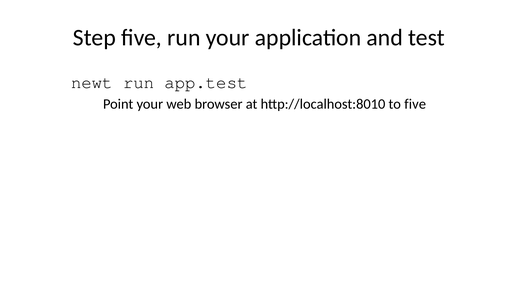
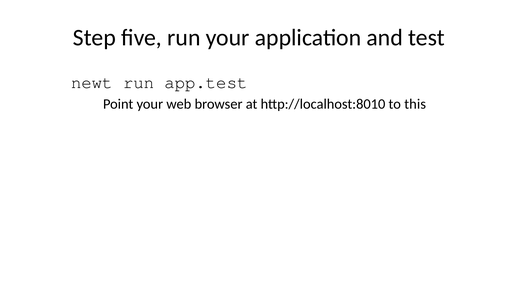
to five: five -> this
